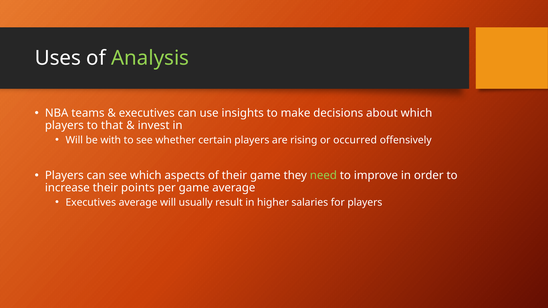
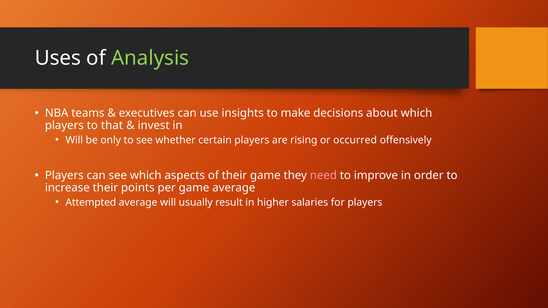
with: with -> only
need colour: light green -> pink
Executives at (91, 202): Executives -> Attempted
